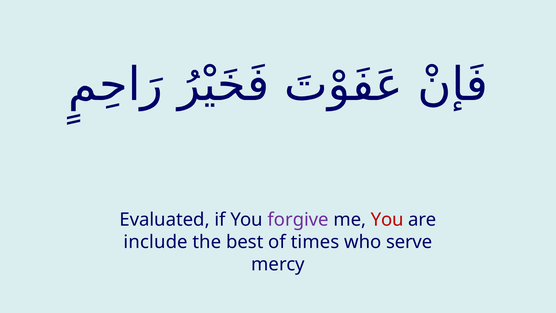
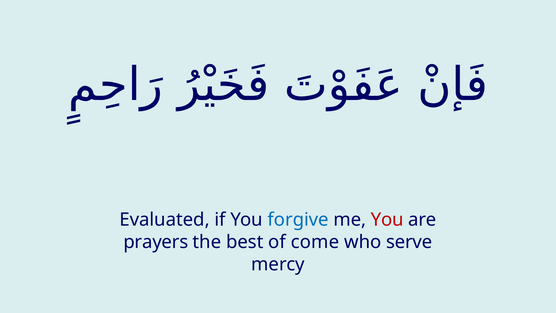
forgive colour: purple -> blue
include: include -> prayers
times: times -> come
